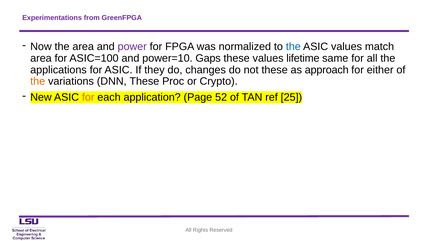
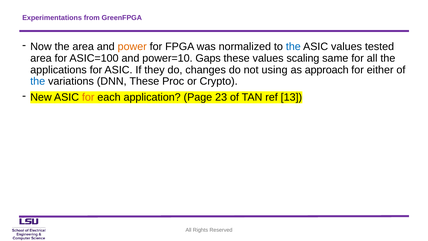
power colour: purple -> orange
match: match -> tested
lifetime: lifetime -> scaling
not these: these -> using
the at (38, 81) colour: orange -> blue
52: 52 -> 23
25: 25 -> 13
